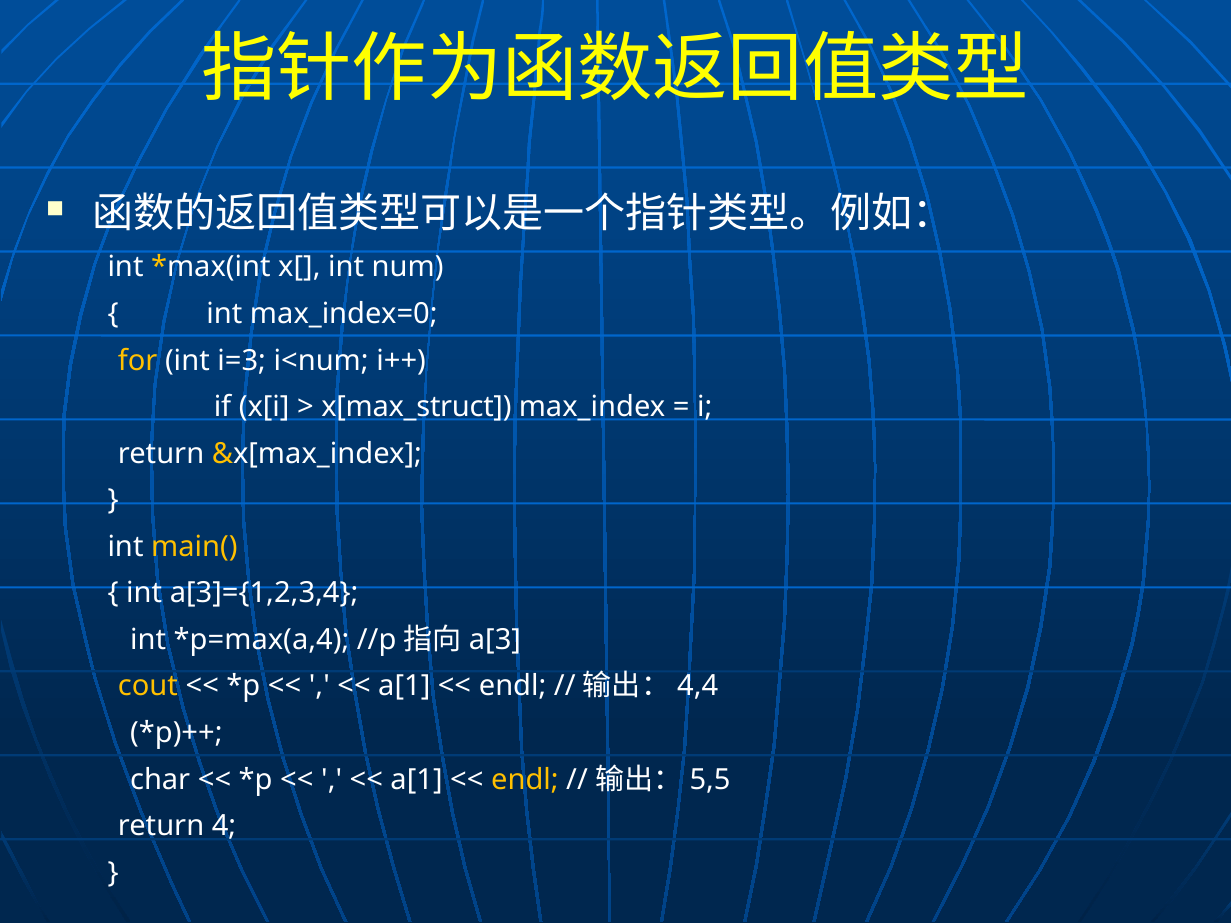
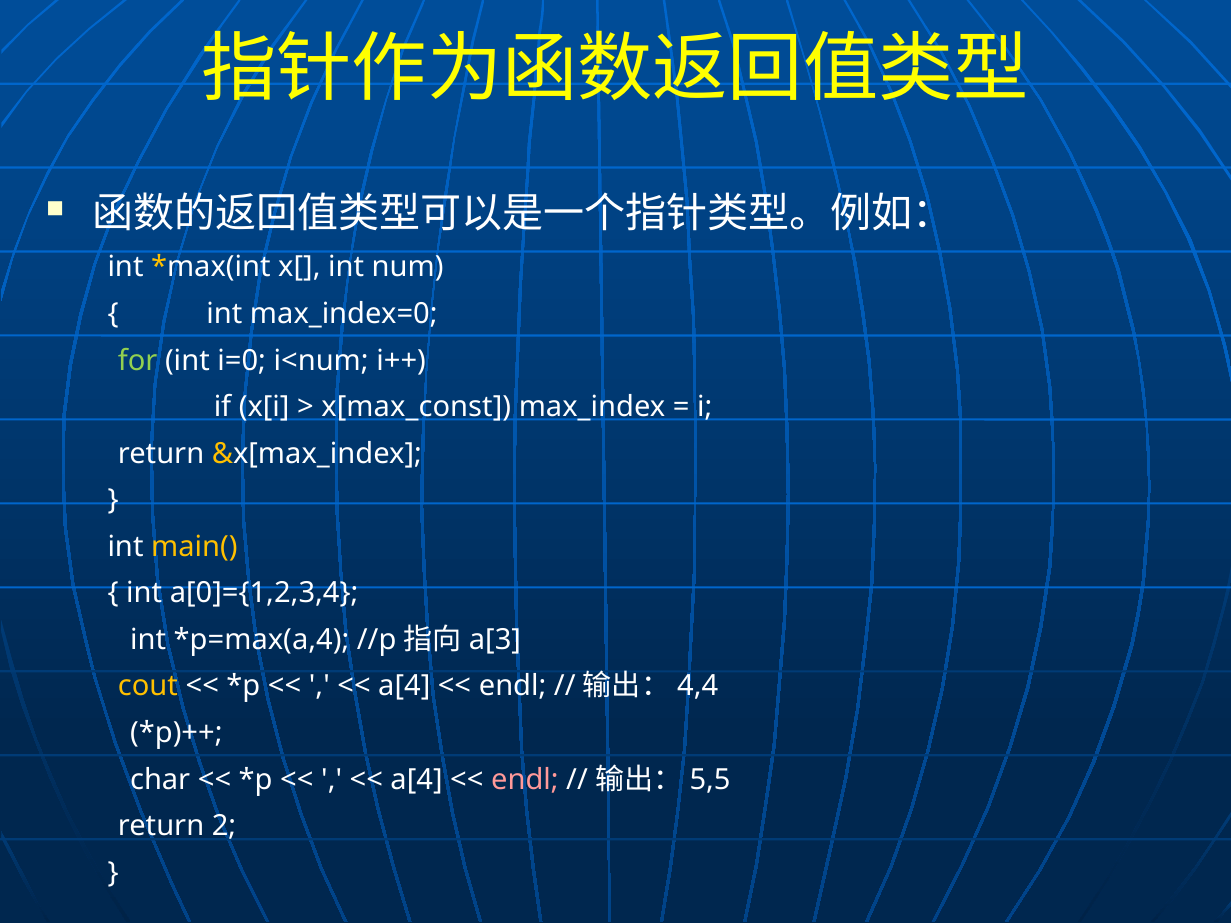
for colour: yellow -> light green
i=3: i=3 -> i=0
x[max_struct: x[max_struct -> x[max_const
a[3]={1,2,3,4: a[3]={1,2,3,4 -> a[0]={1,2,3,4
a[1 at (404, 687): a[1 -> a[4
a[1 at (417, 780): a[1 -> a[4
endl at (525, 780) colour: yellow -> pink
4: 4 -> 2
